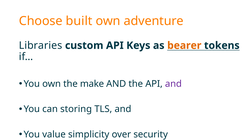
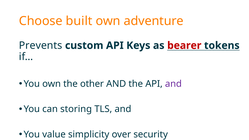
Libraries: Libraries -> Prevents
bearer colour: orange -> red
make: make -> other
